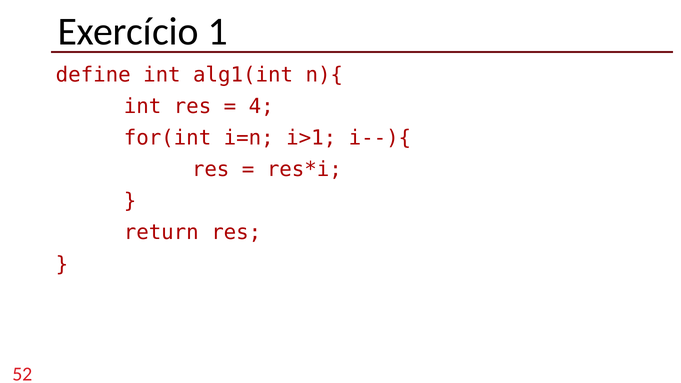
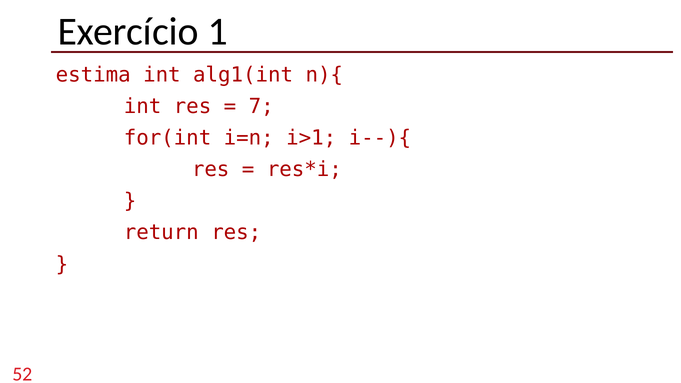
define: define -> estima
4: 4 -> 7
